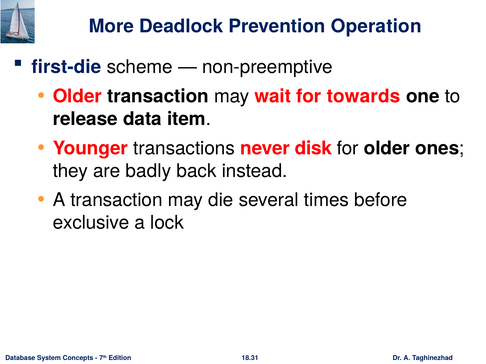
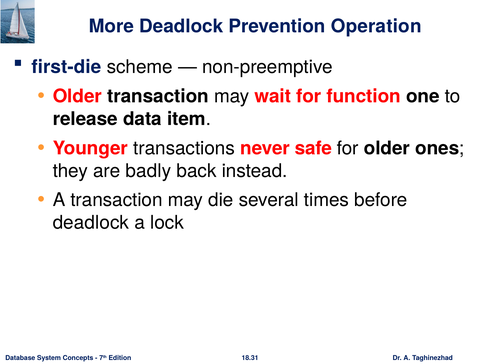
towards: towards -> function
disk: disk -> safe
exclusive at (91, 223): exclusive -> deadlock
